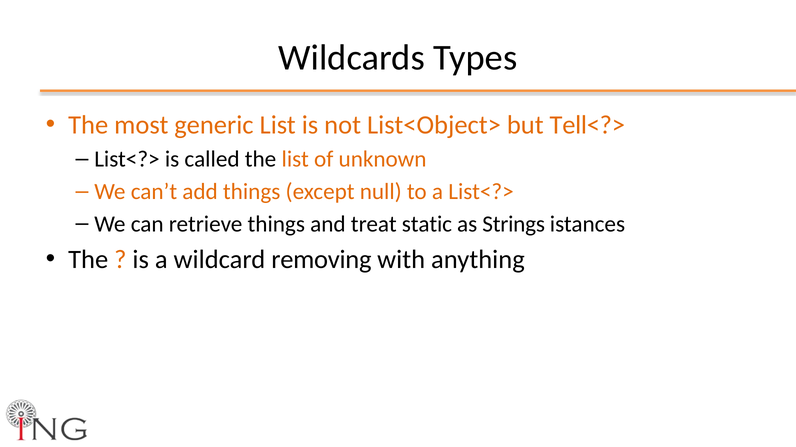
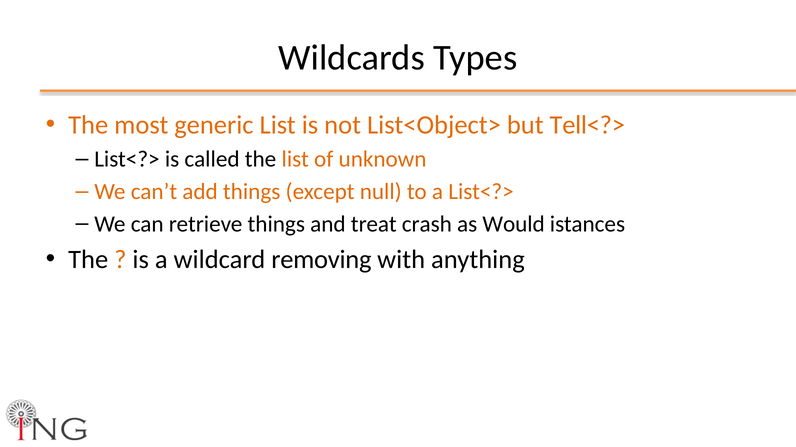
static: static -> crash
Strings: Strings -> Would
